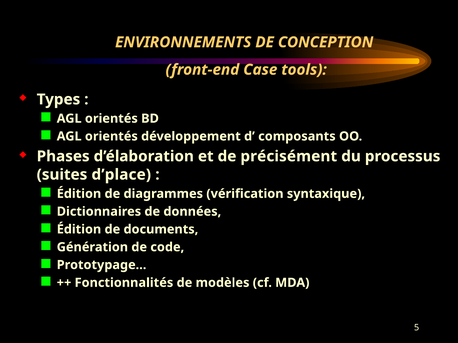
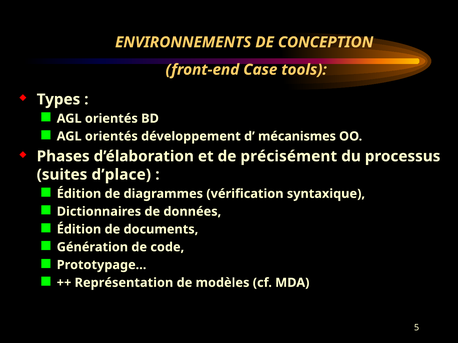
composants: composants -> mécanismes
Fonctionnalités: Fonctionnalités -> Représentation
